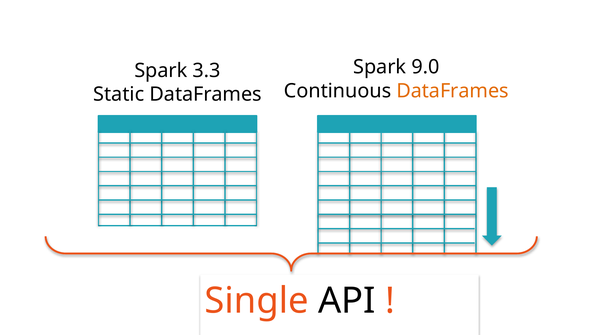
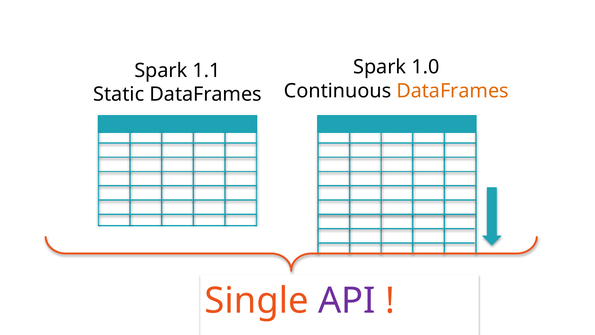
9.0: 9.0 -> 1.0
3.3: 3.3 -> 1.1
API colour: black -> purple
